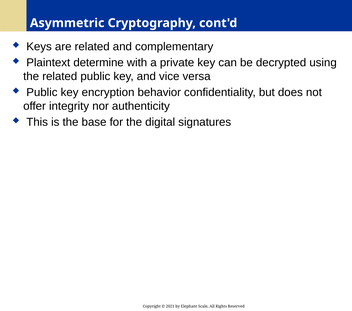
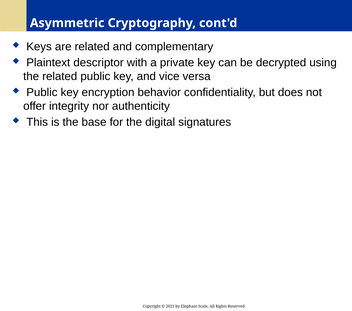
determine: determine -> descriptor
